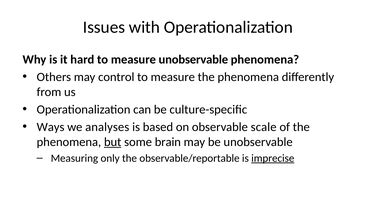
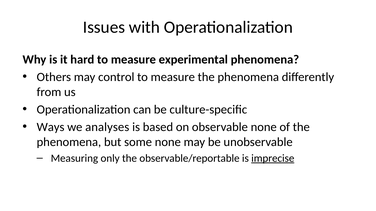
measure unobservable: unobservable -> experimental
observable scale: scale -> none
but underline: present -> none
some brain: brain -> none
